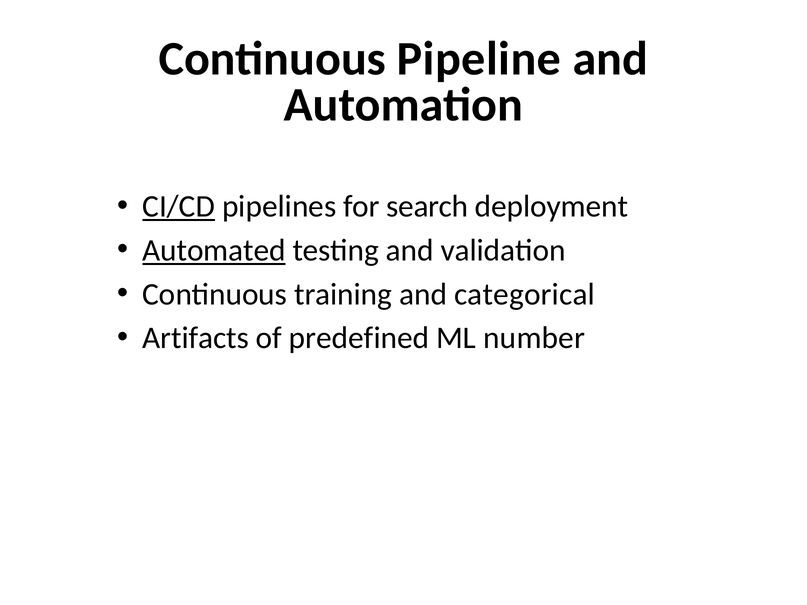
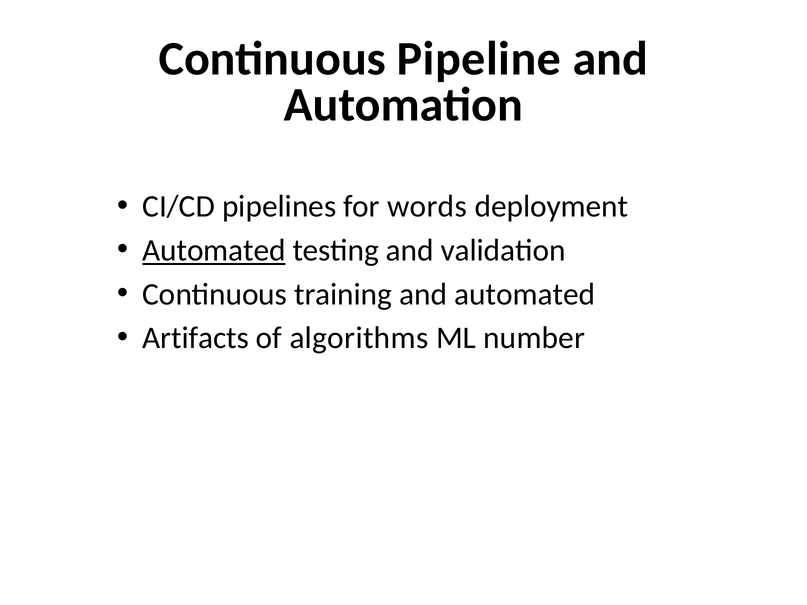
CI/CD underline: present -> none
search: search -> words
and categorical: categorical -> automated
predefined: predefined -> algorithms
